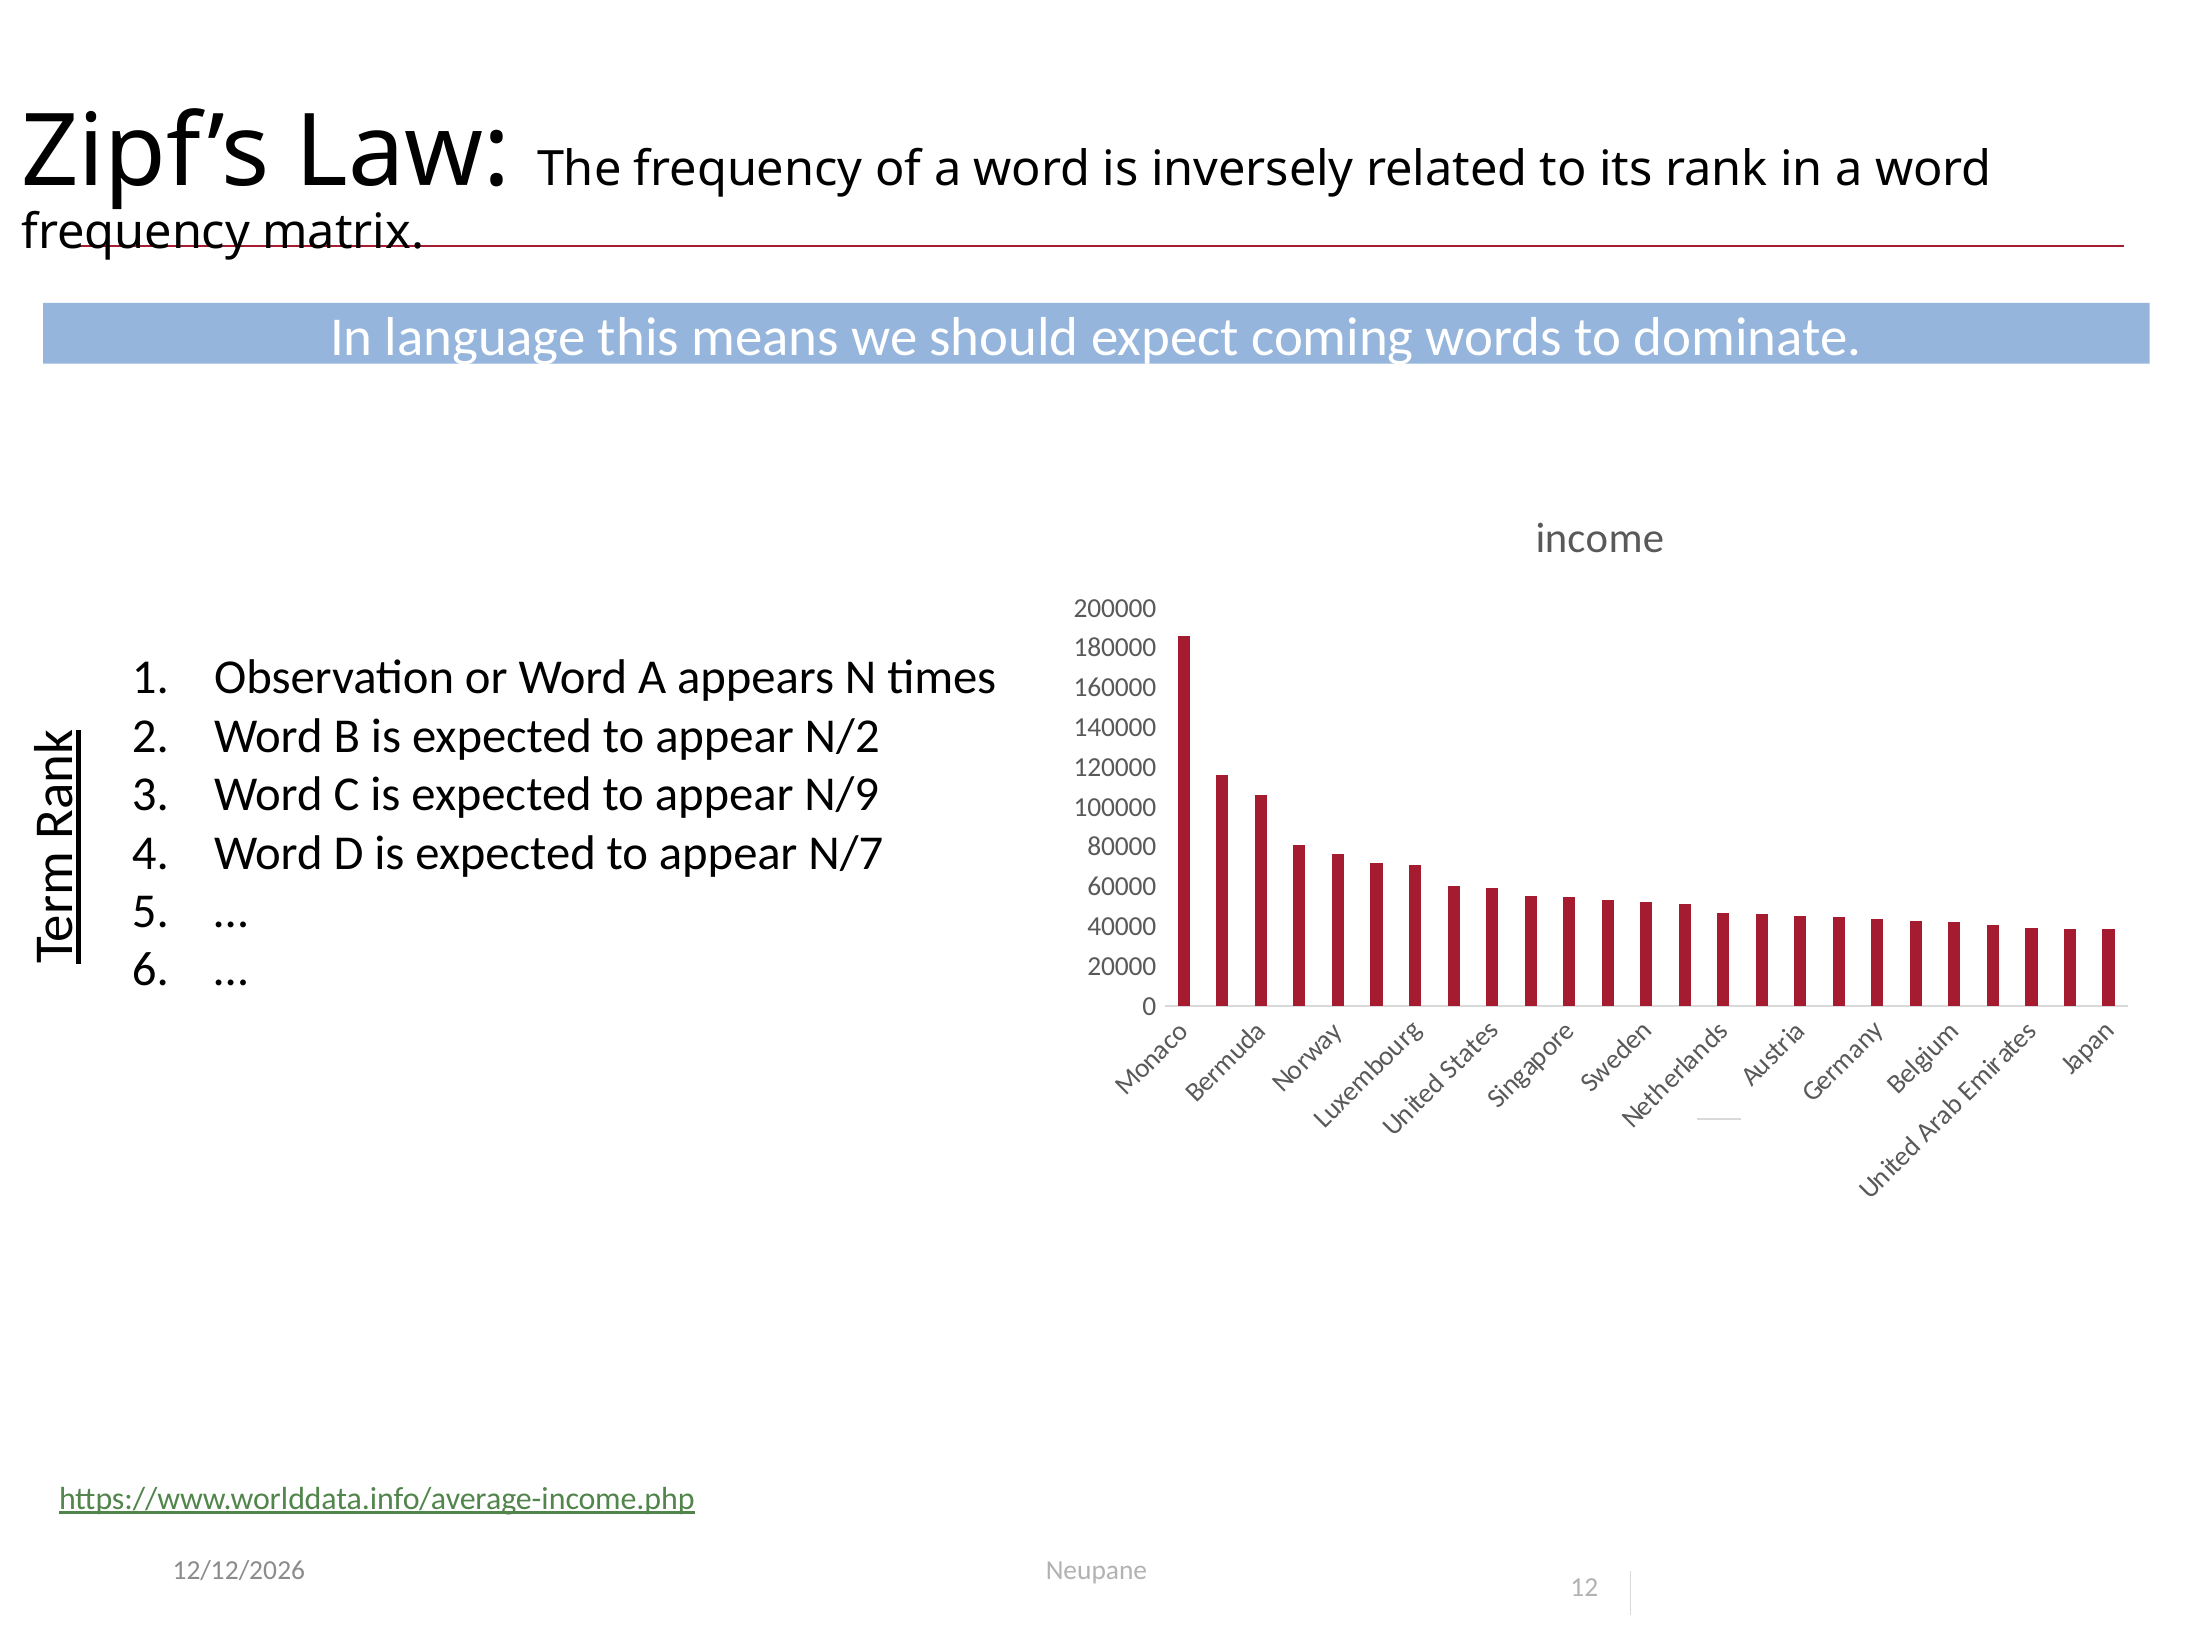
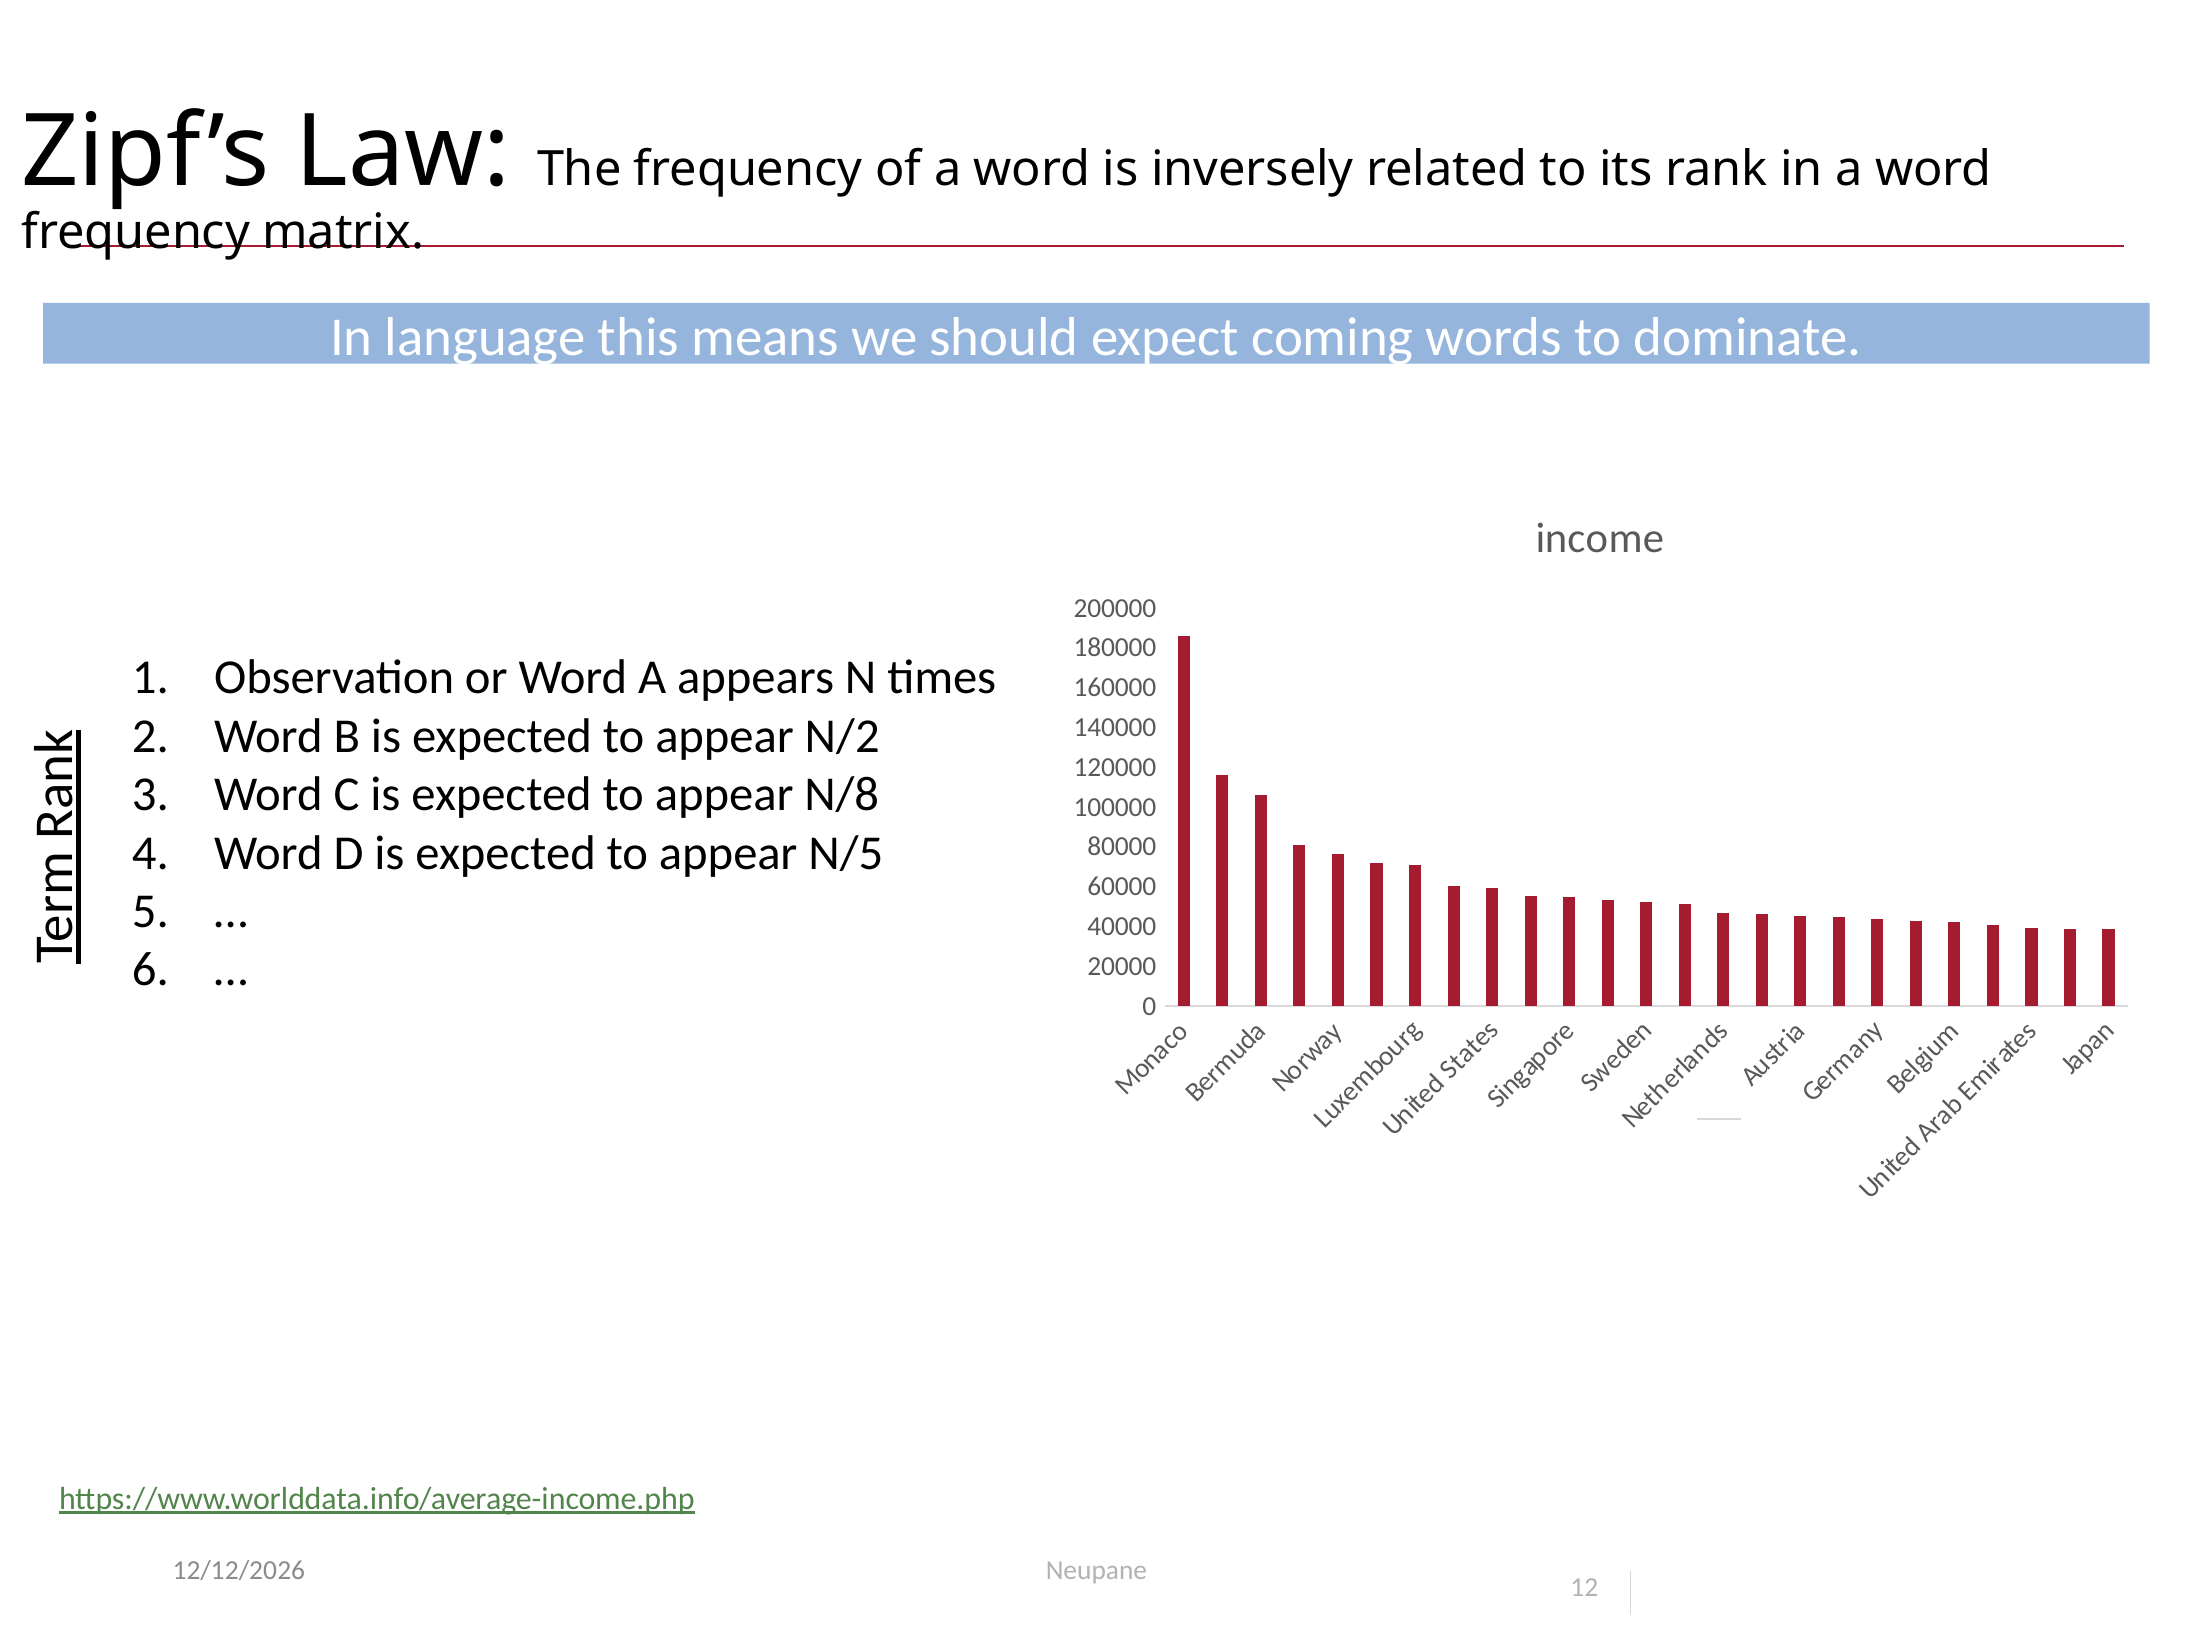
N/9: N/9 -> N/8
N/7: N/7 -> N/5
